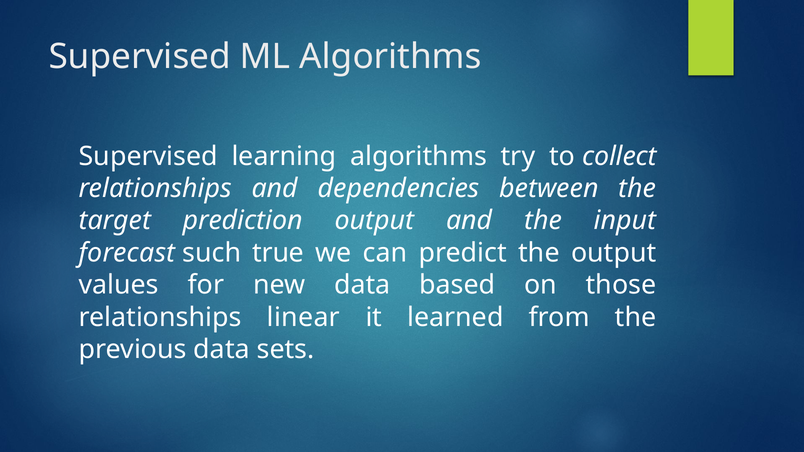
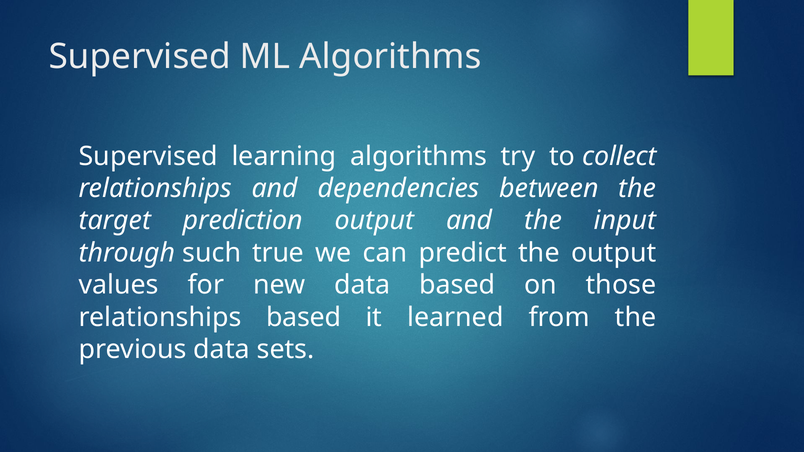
forecast: forecast -> through
relationships linear: linear -> based
